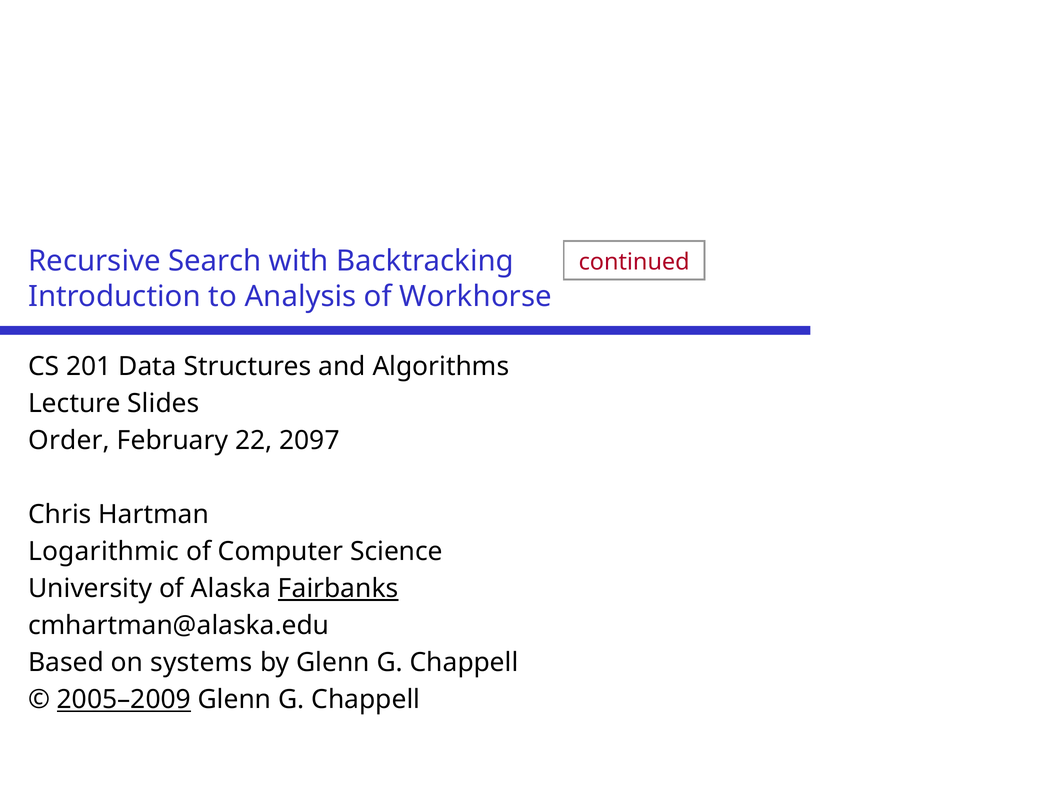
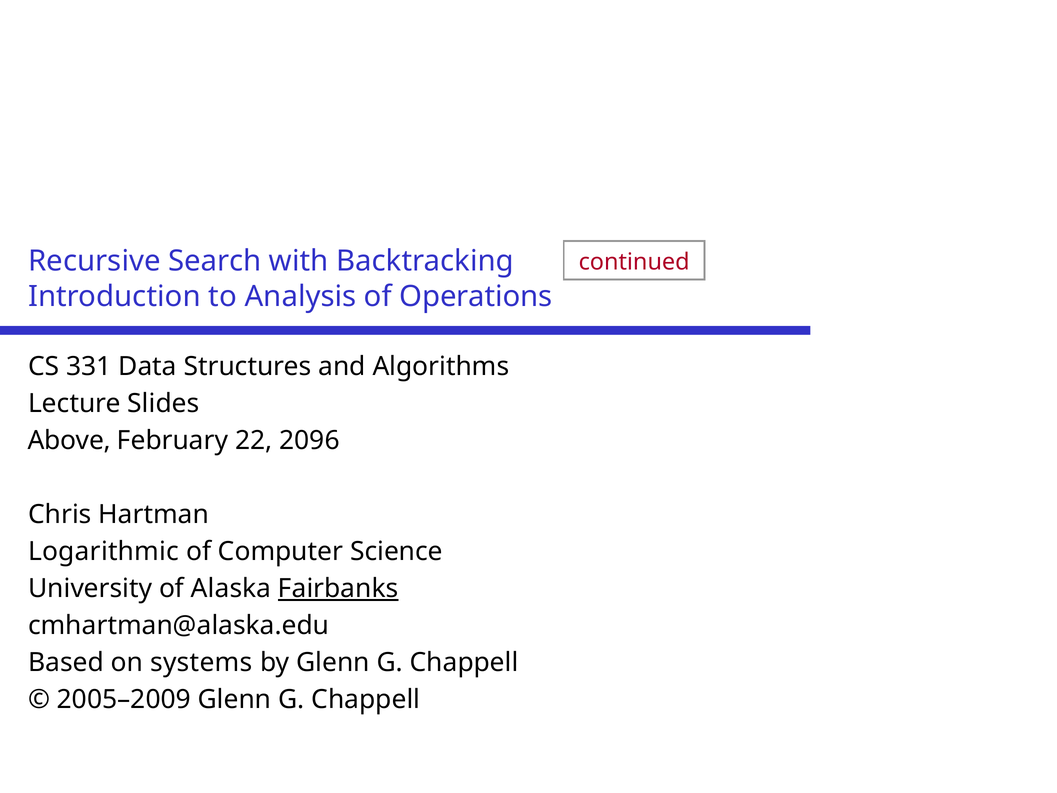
Workhorse: Workhorse -> Operations
201: 201 -> 331
Order: Order -> Above
2097: 2097 -> 2096
2005–2009 underline: present -> none
